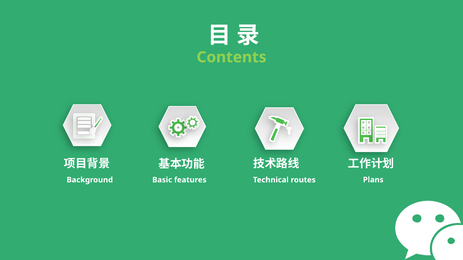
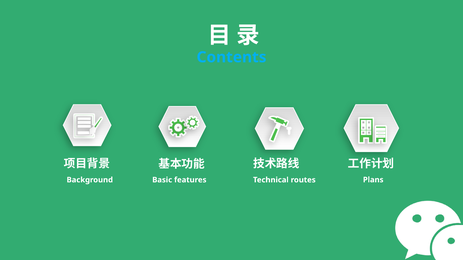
Contents colour: light green -> light blue
